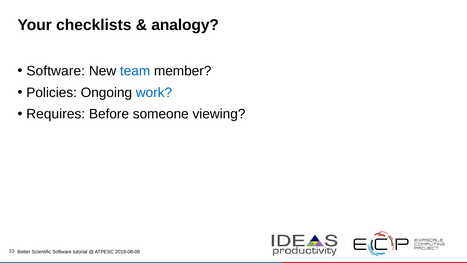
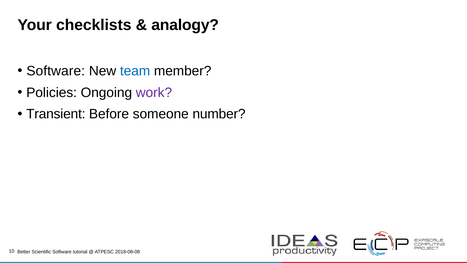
work colour: blue -> purple
Requires: Requires -> Transient
viewing: viewing -> number
